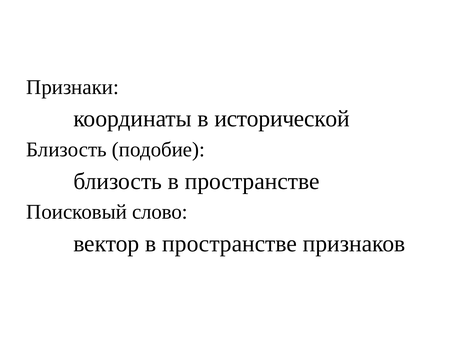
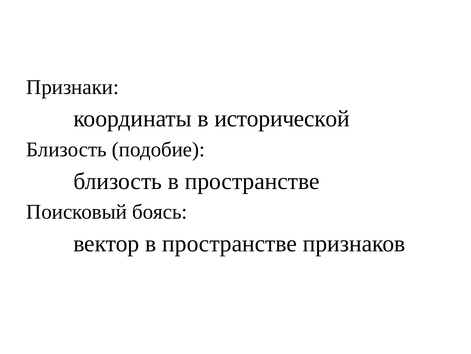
слово: слово -> боясь
